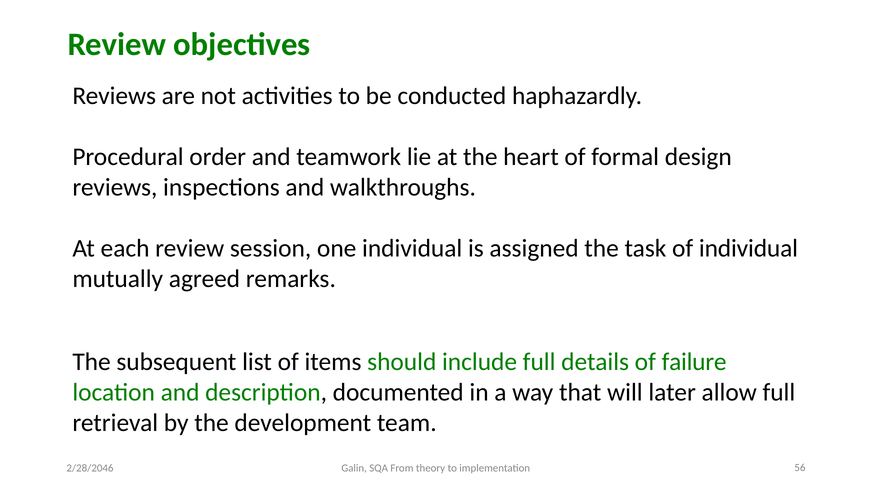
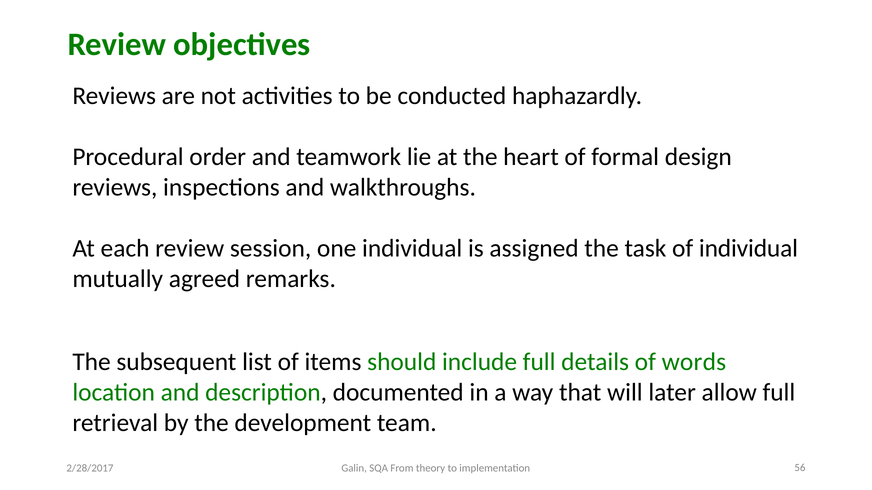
failure: failure -> words
2/28/2046: 2/28/2046 -> 2/28/2017
